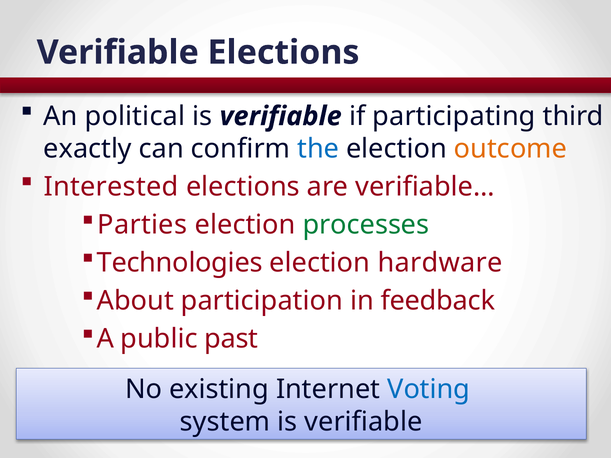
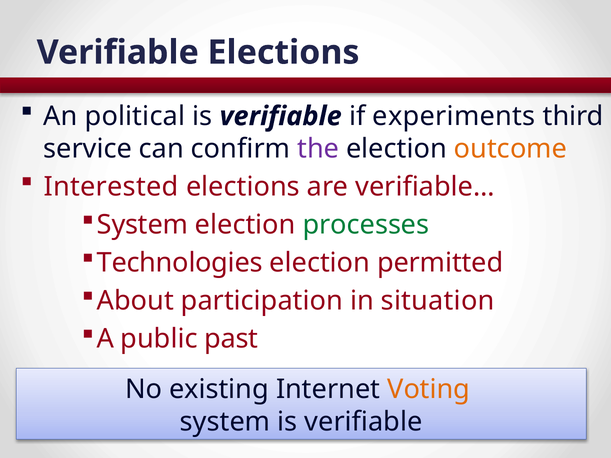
participating: participating -> experiments
exactly: exactly -> service
the colour: blue -> purple
Parties at (142, 225): Parties -> System
hardware: hardware -> permitted
feedback: feedback -> situation
Voting colour: blue -> orange
